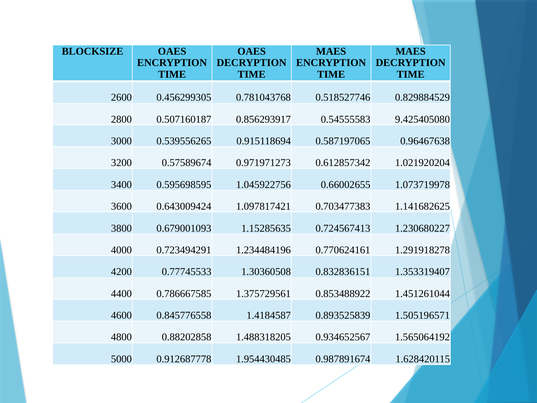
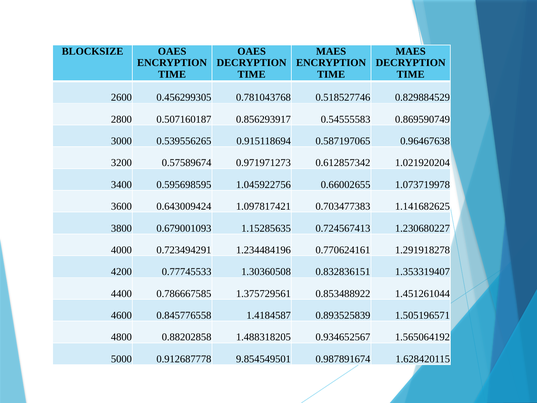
9.425405080: 9.425405080 -> 0.869590749
1.954430485: 1.954430485 -> 9.854549501
